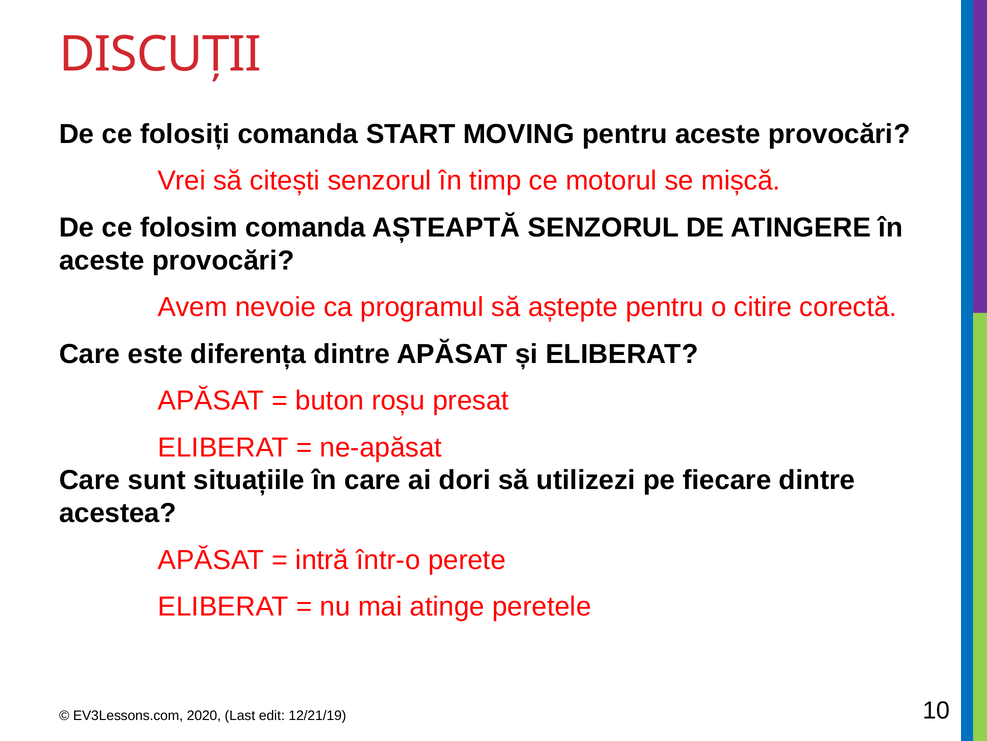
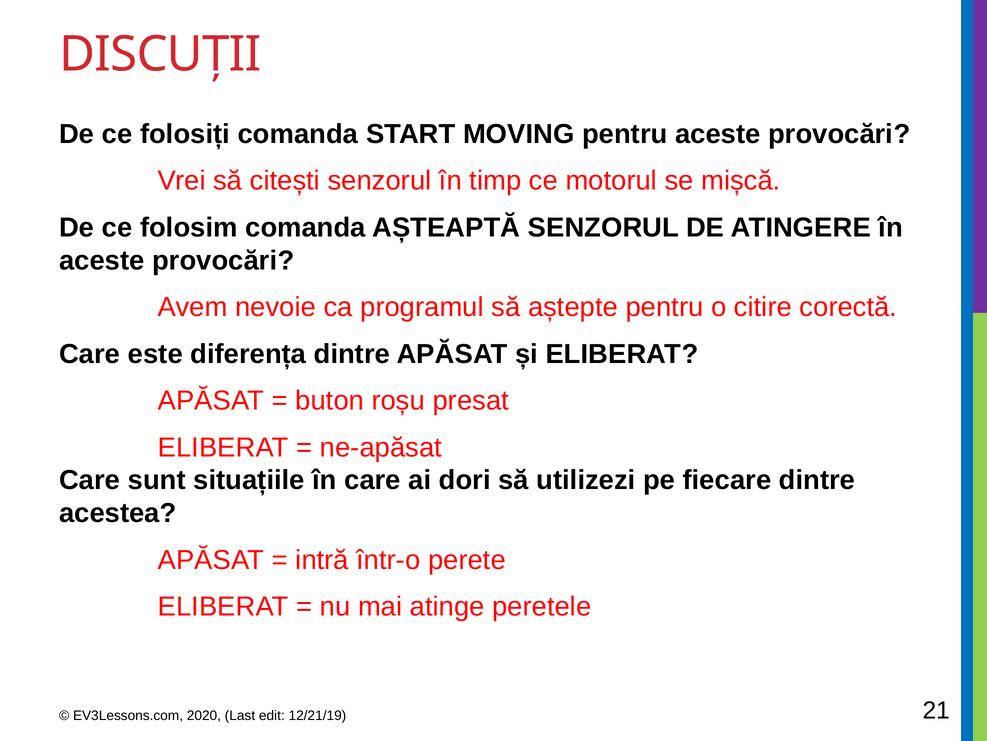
10: 10 -> 21
